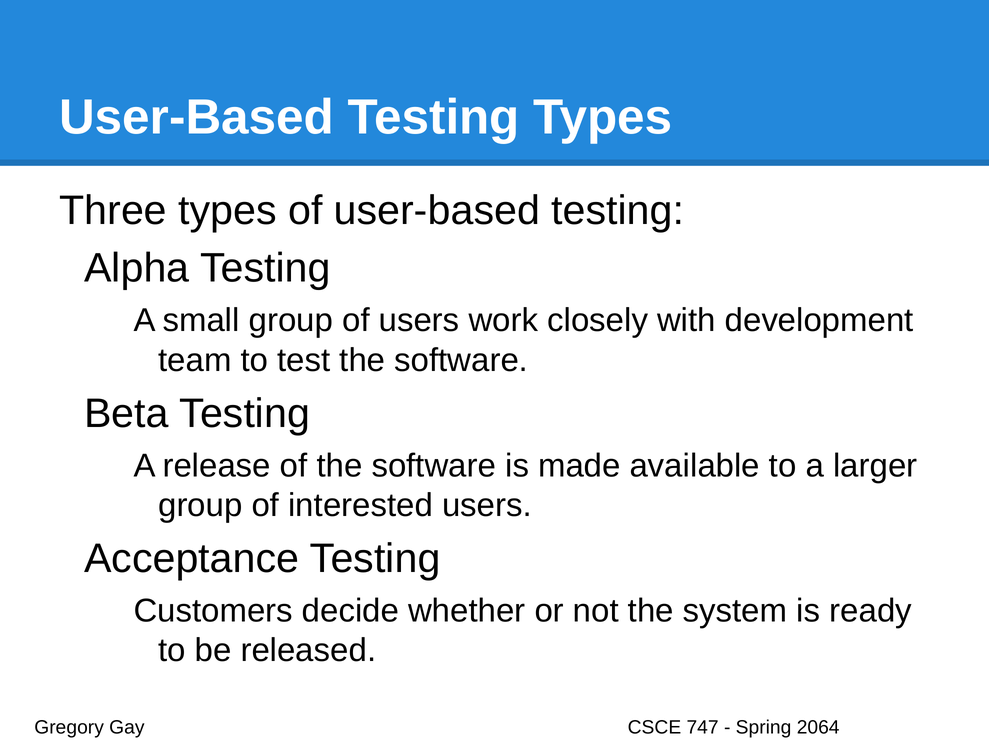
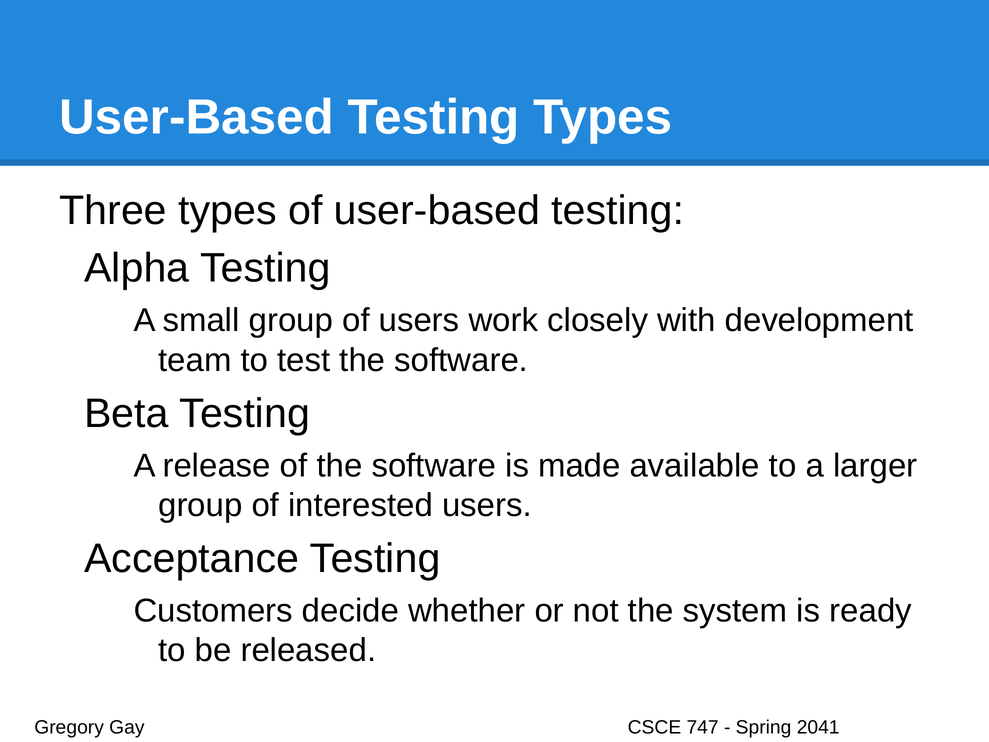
2064: 2064 -> 2041
